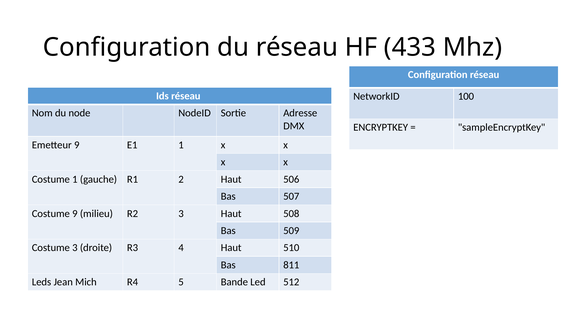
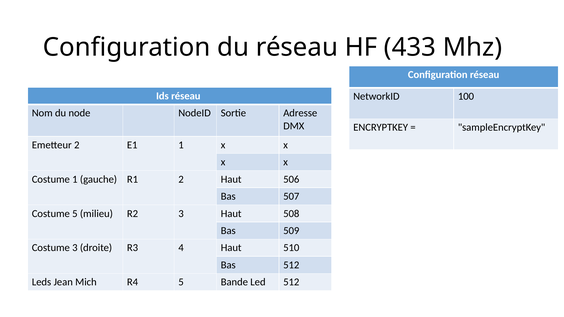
Emetteur 9: 9 -> 2
Costume 9: 9 -> 5
Bas 811: 811 -> 512
